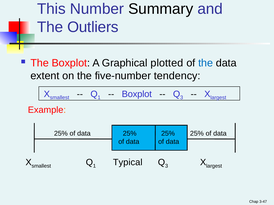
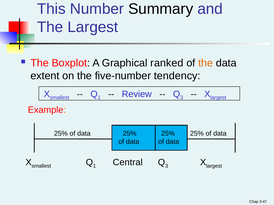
The Outliers: Outliers -> Largest
plotted: plotted -> ranked
the at (206, 63) colour: blue -> orange
Boxplot at (137, 94): Boxplot -> Review
Typical: Typical -> Central
